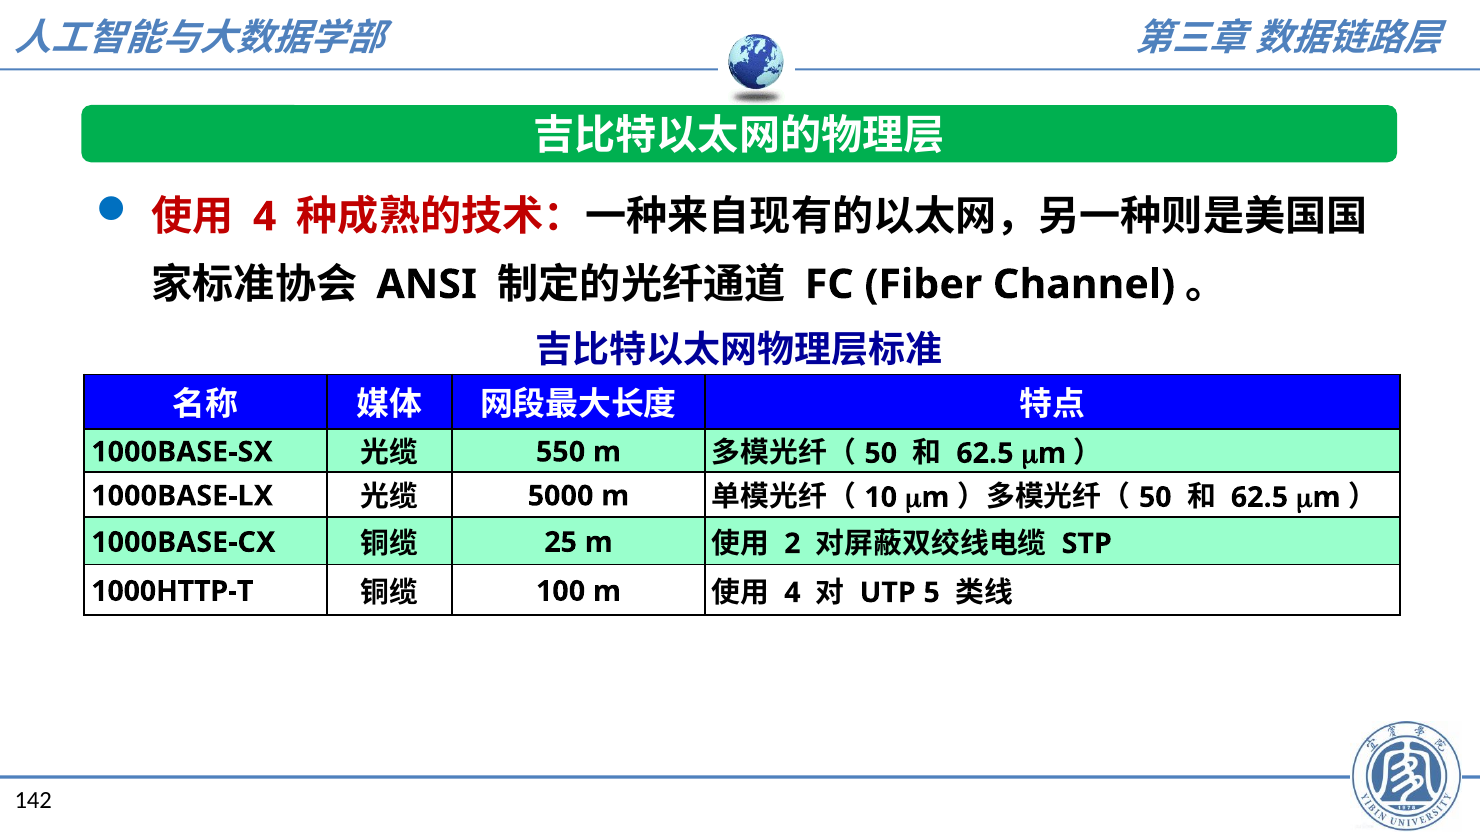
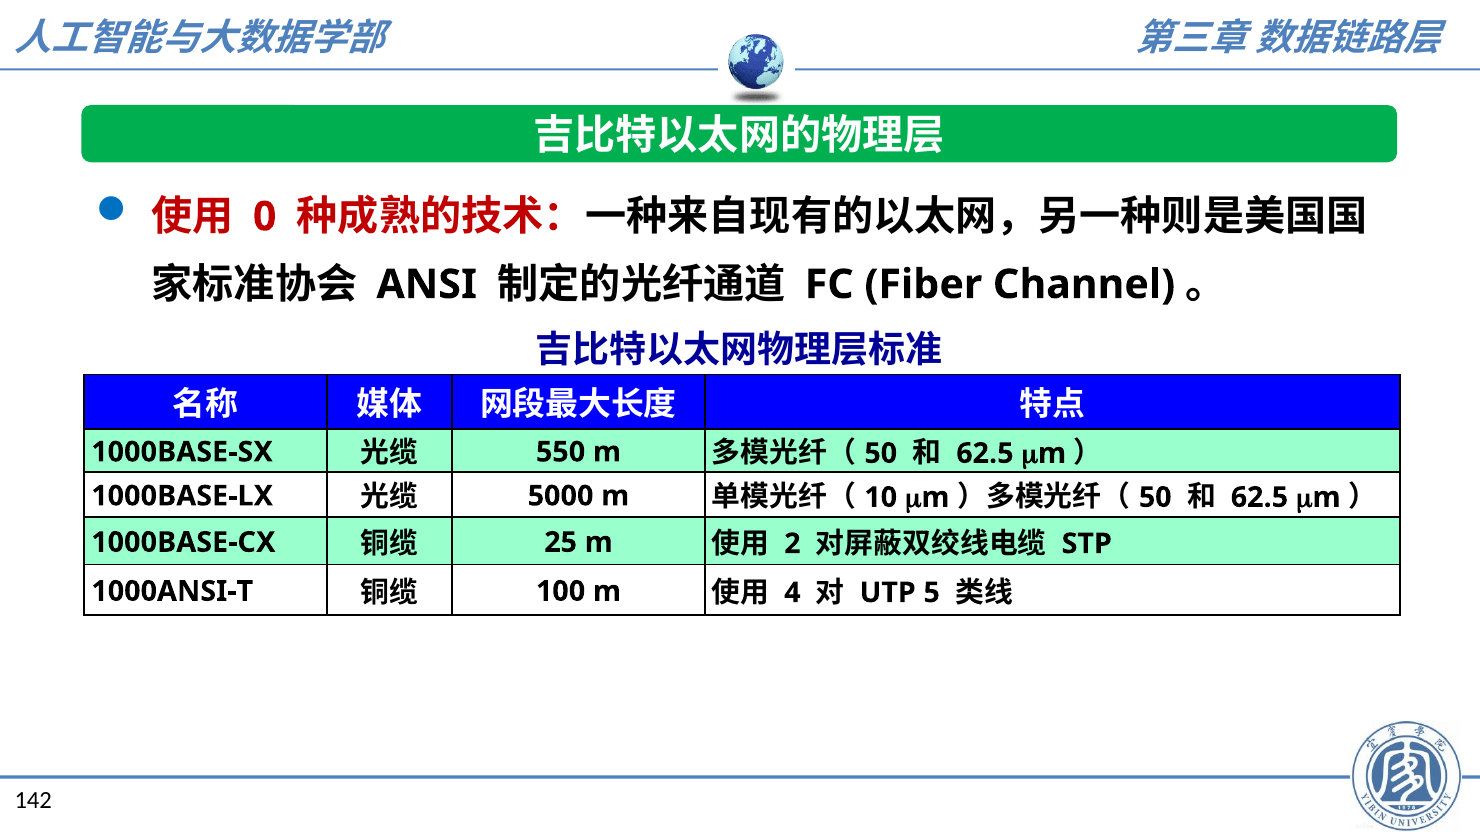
4 at (265, 217): 4 -> 0
1000HTTP-T: 1000HTTP-T -> 1000ANSI-T
